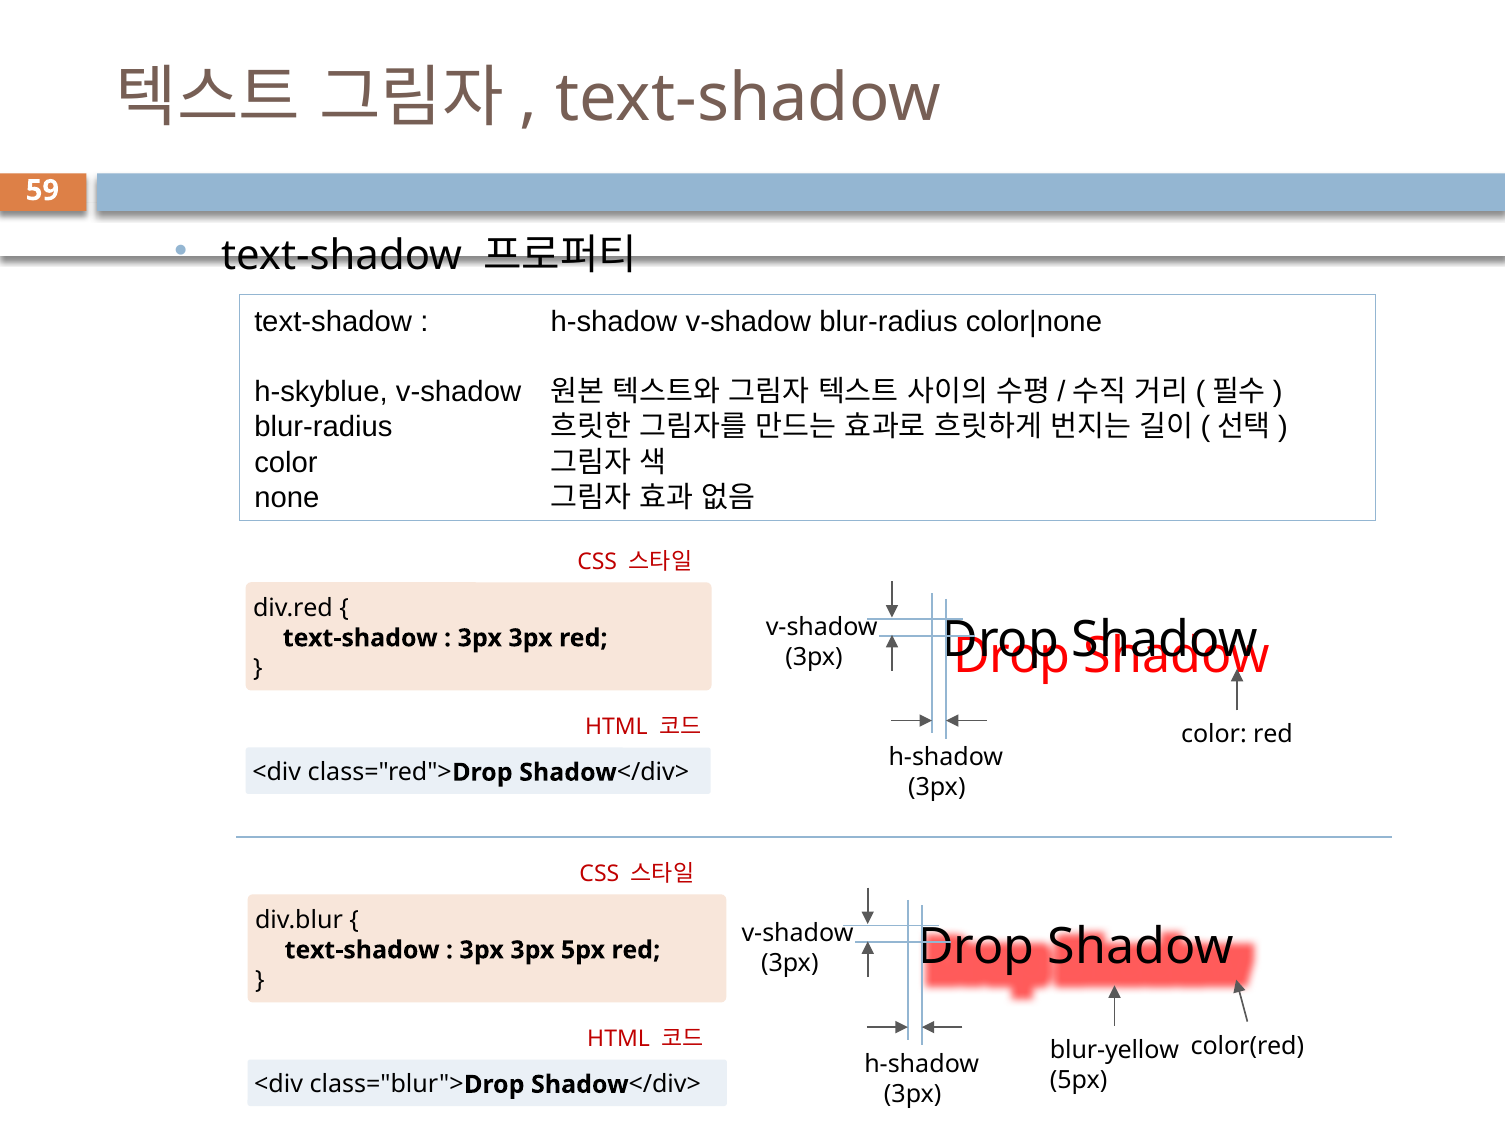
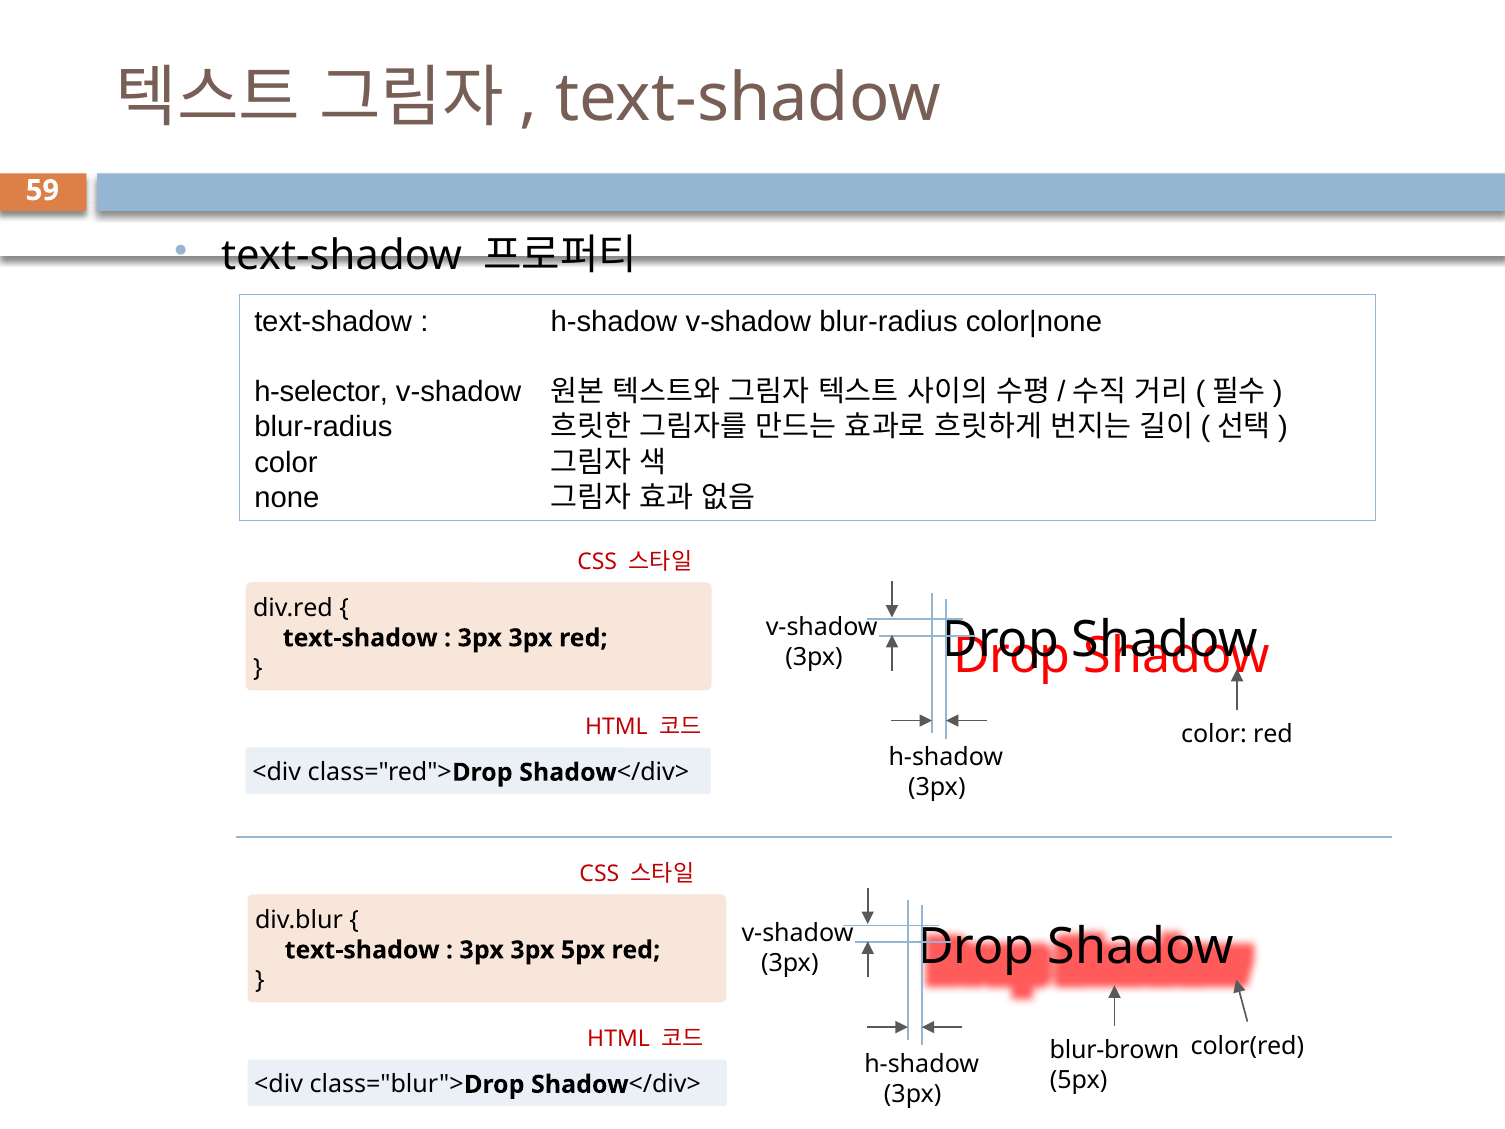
h-skyblue: h-skyblue -> h-selector
blur-yellow: blur-yellow -> blur-brown
